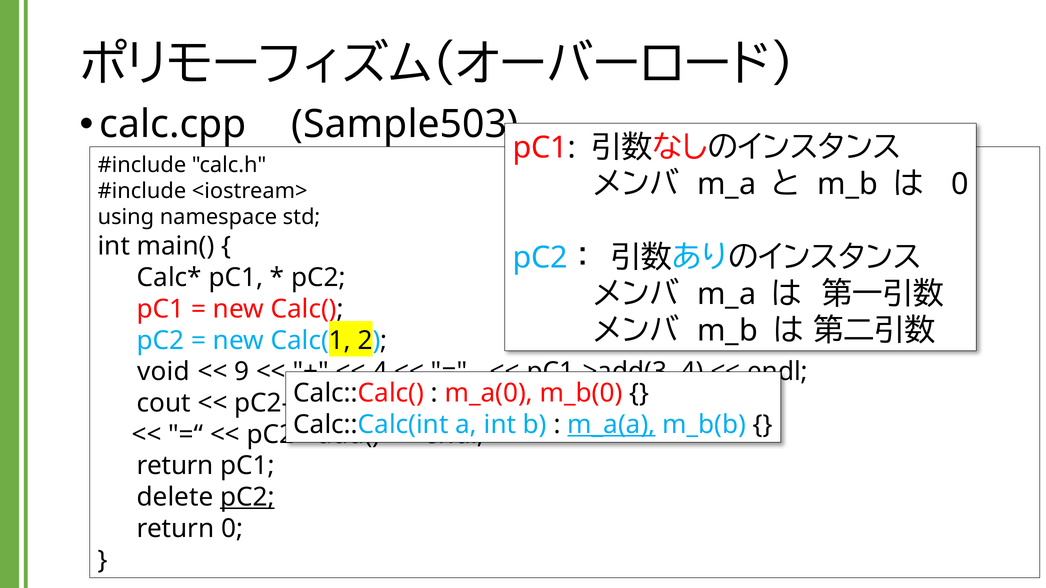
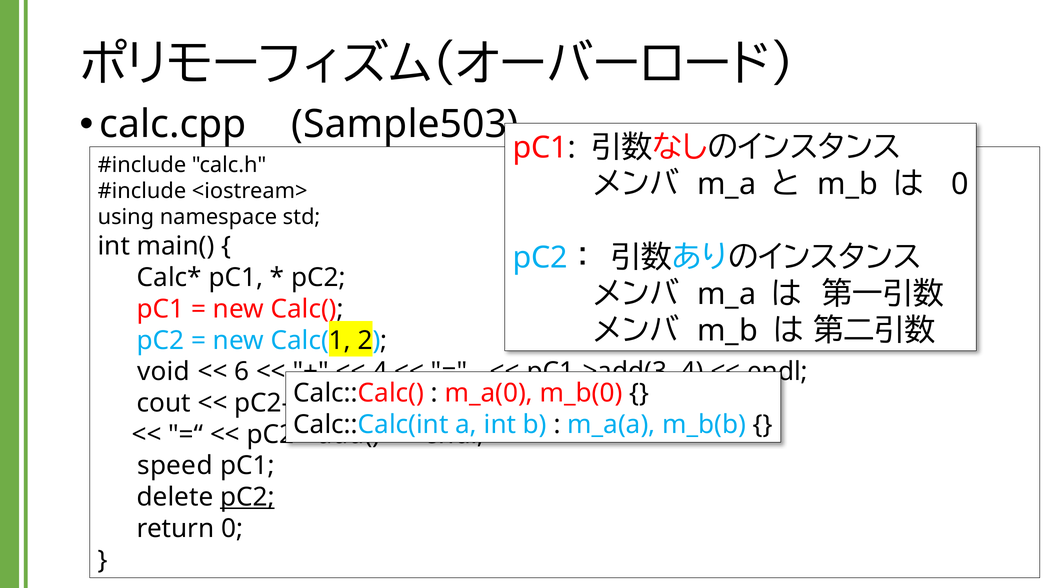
9: 9 -> 6
m_a(a underline: present -> none
return at (175, 466): return -> speed
